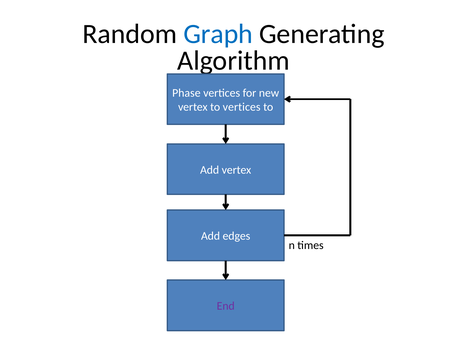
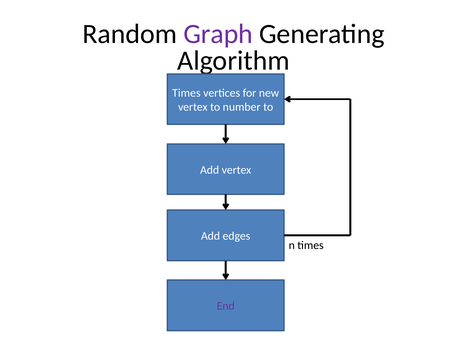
Graph colour: blue -> purple
Phase at (186, 93): Phase -> Times
to vertices: vertices -> number
